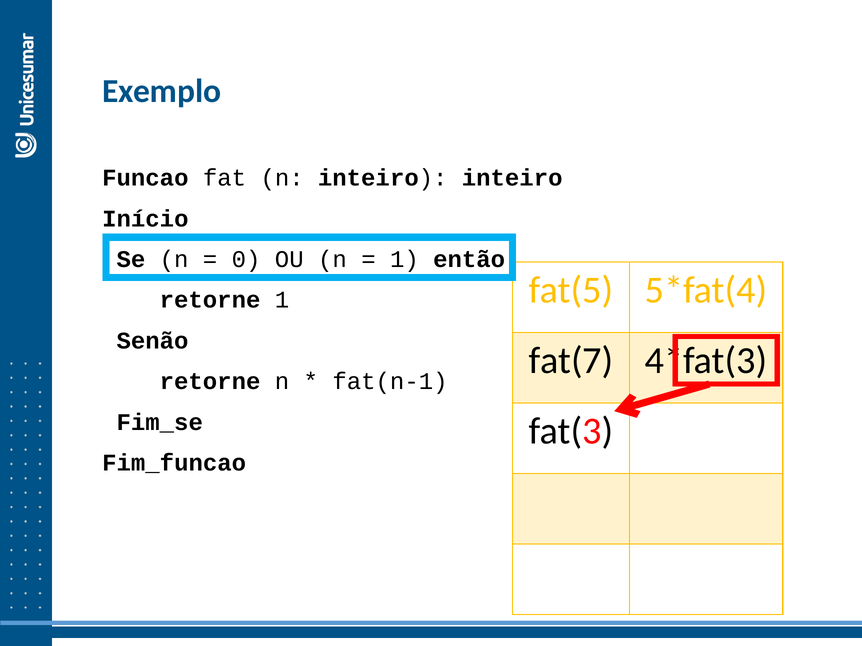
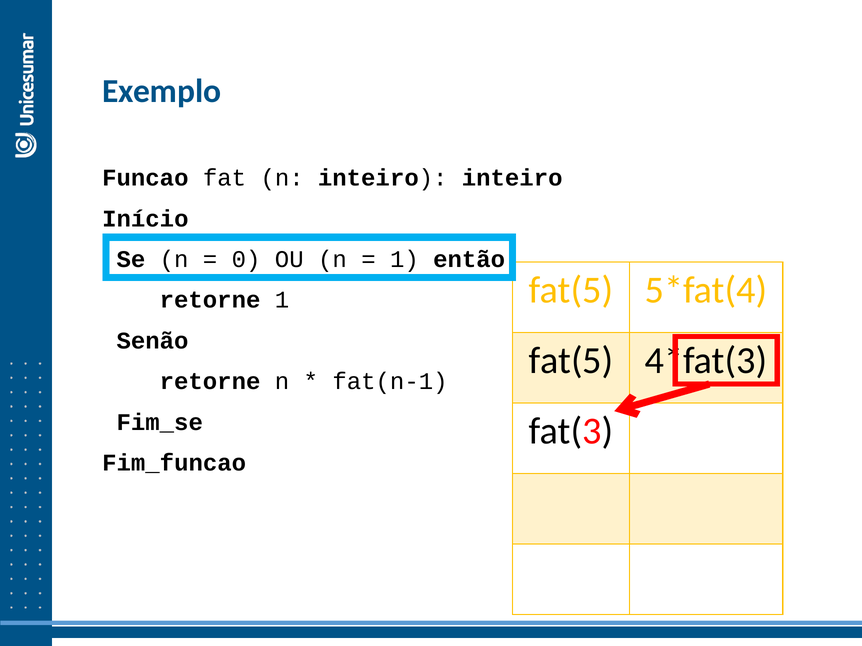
fat(7 at (571, 361): fat(7 -> fat(5
